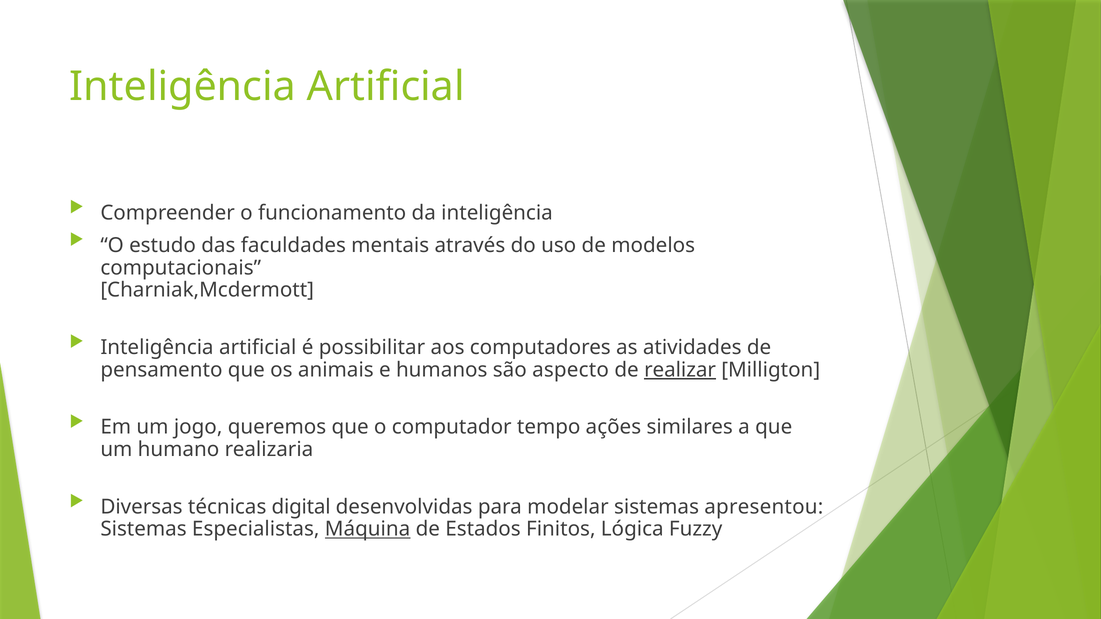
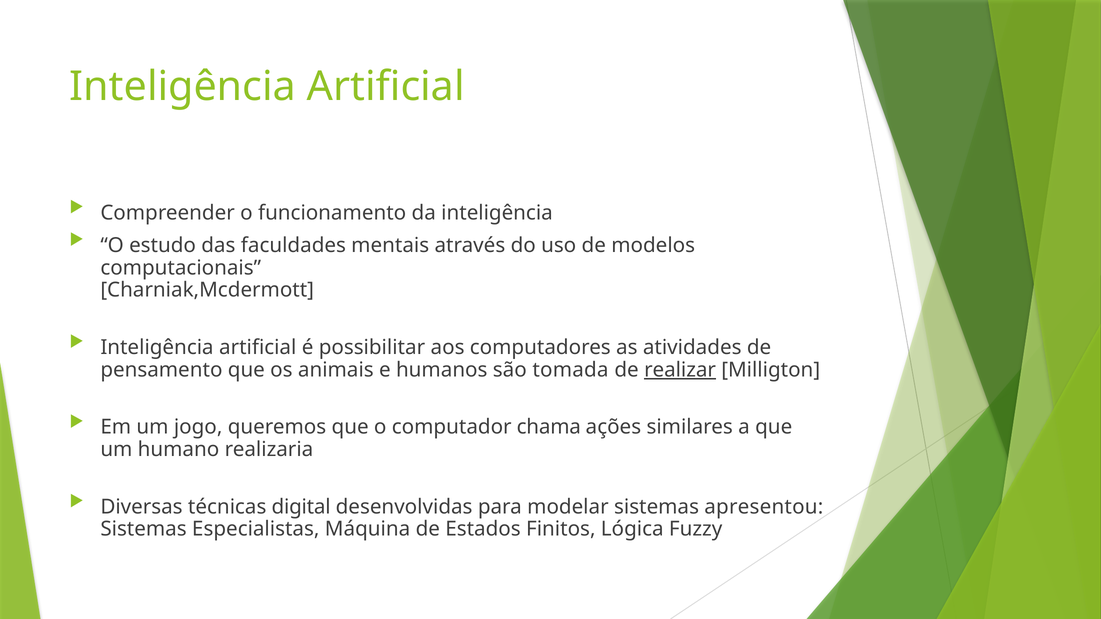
aspecto: aspecto -> tomada
tempo: tempo -> chama
Máquina underline: present -> none
